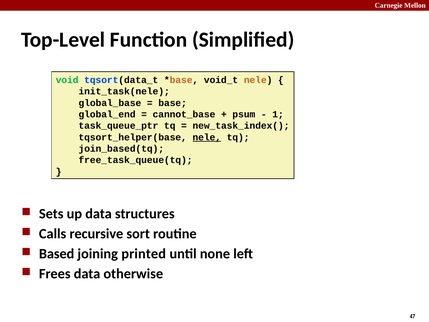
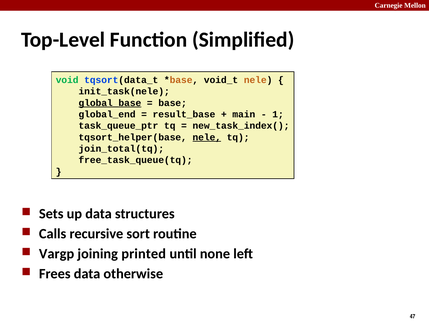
global_base underline: none -> present
cannot_base: cannot_base -> result_base
psum: psum -> main
join_based(tq: join_based(tq -> join_total(tq
Based: Based -> Vargp
